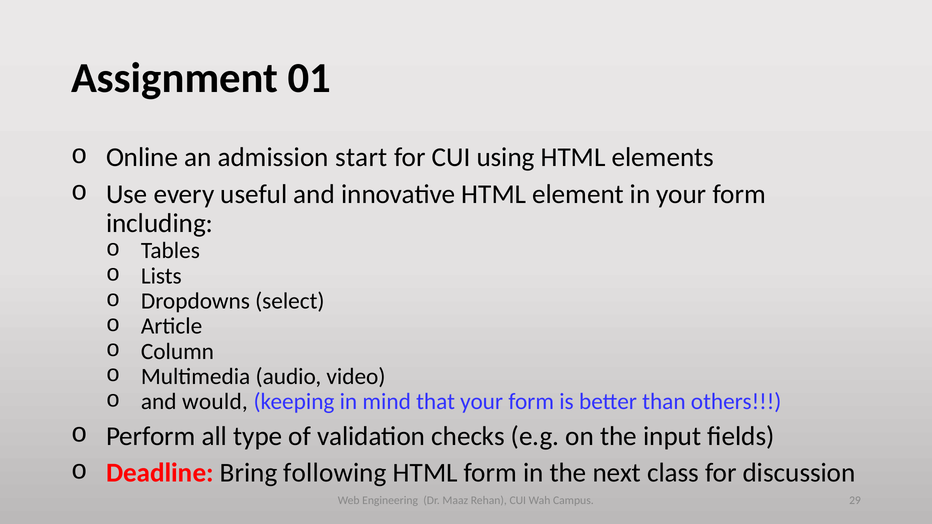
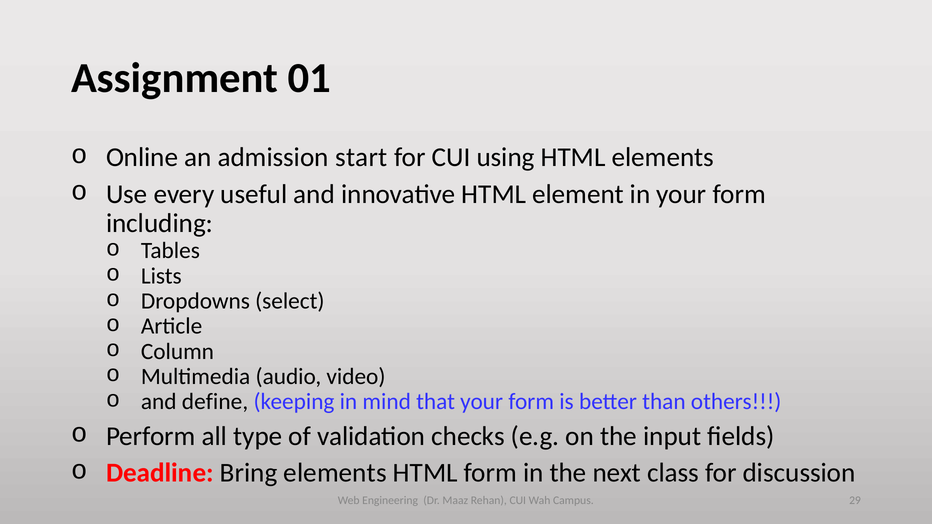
would: would -> define
Bring following: following -> elements
